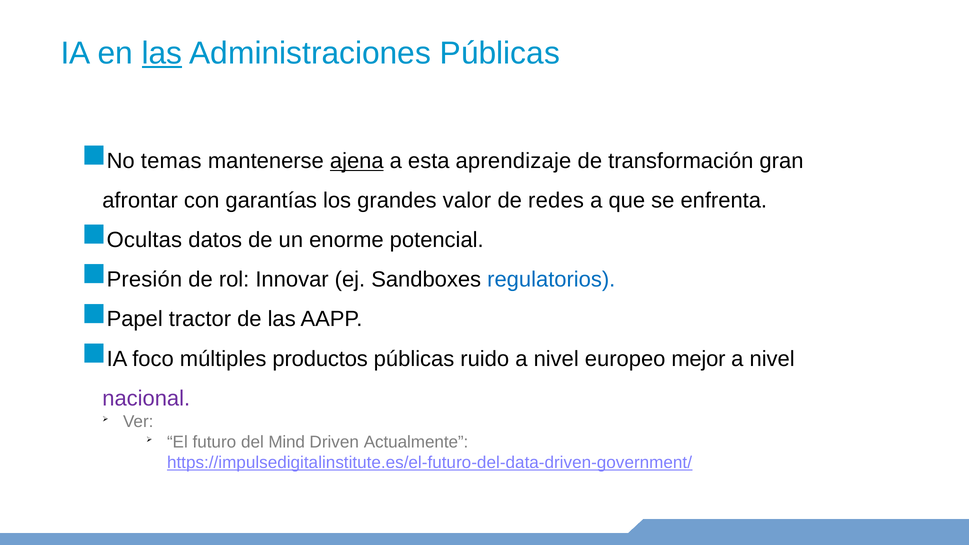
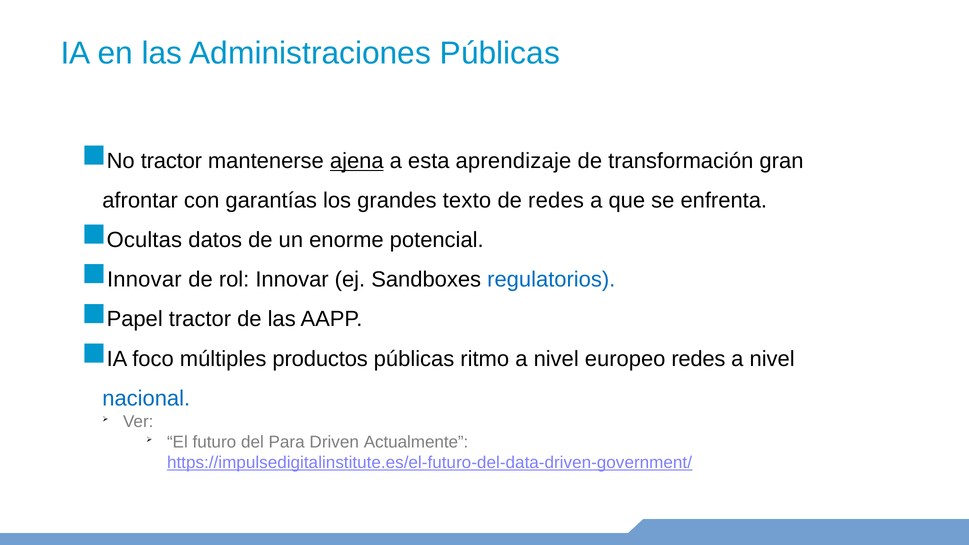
las at (162, 53) underline: present -> none
No temas: temas -> tractor
valor: valor -> texto
Presión at (144, 280): Presión -> Innovar
ruido: ruido -> ritmo
europeo mejor: mejor -> redes
nacional colour: purple -> blue
Mind: Mind -> Para
